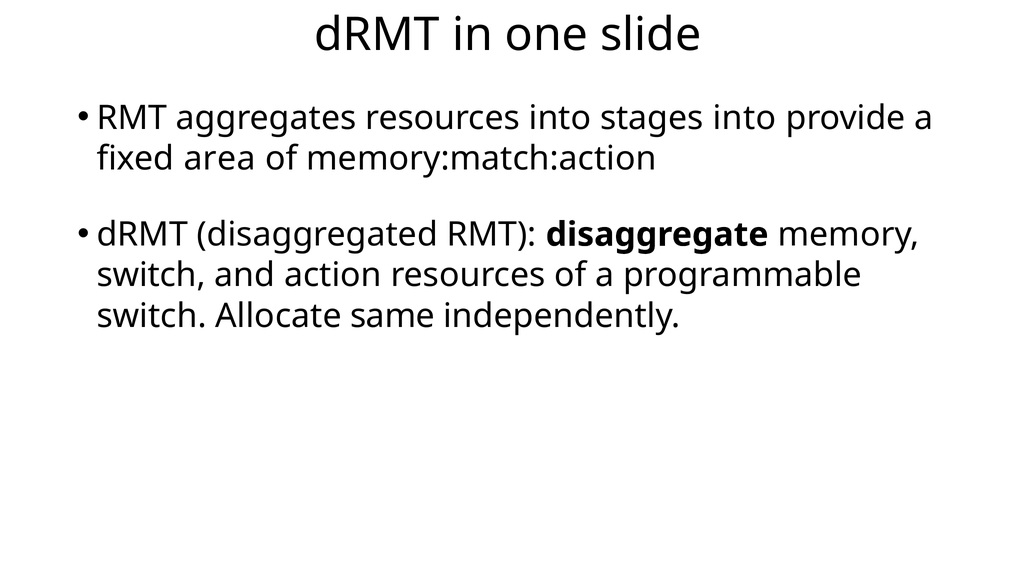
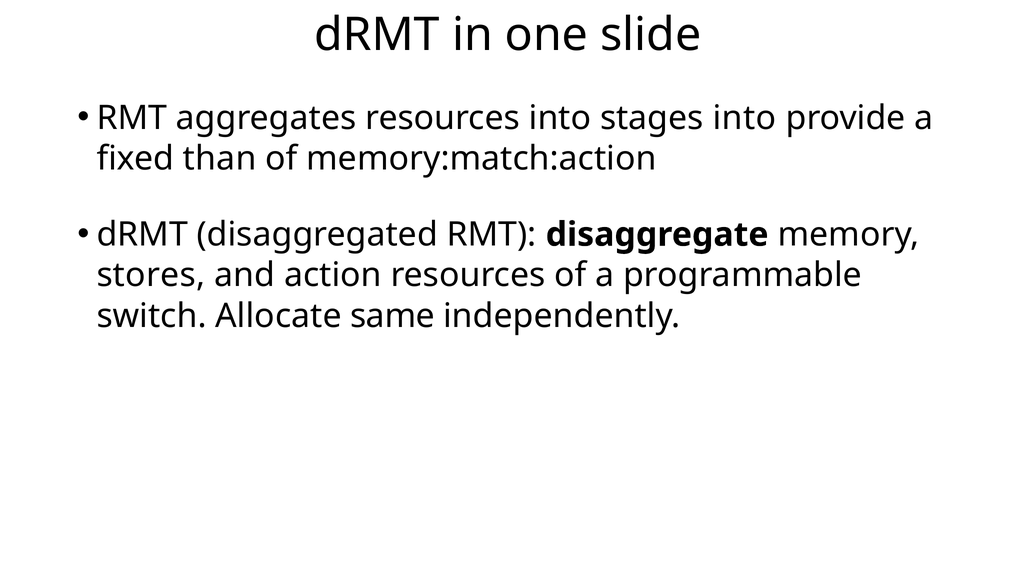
area: area -> than
switch at (151, 275): switch -> stores
